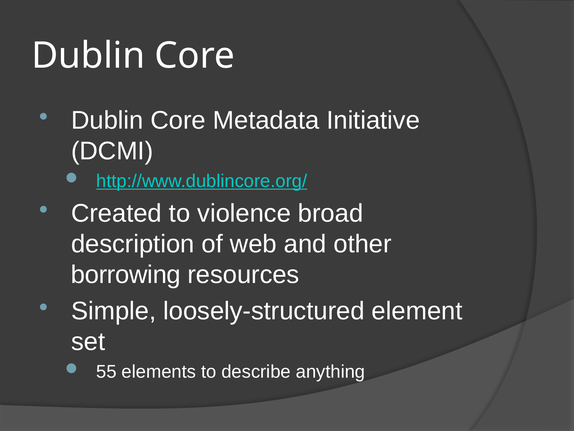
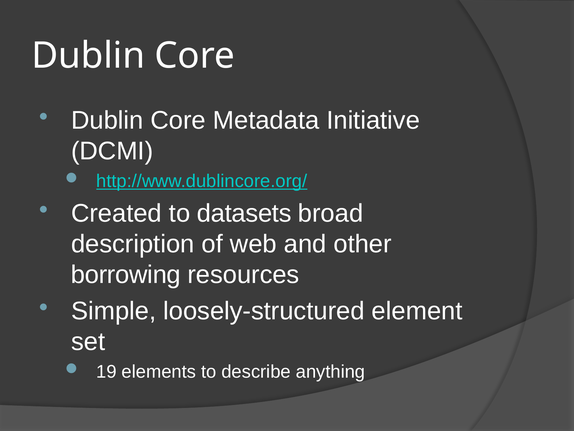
violence: violence -> datasets
55: 55 -> 19
